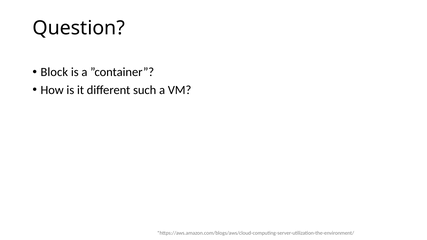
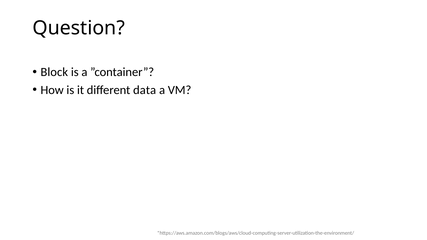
such: such -> data
